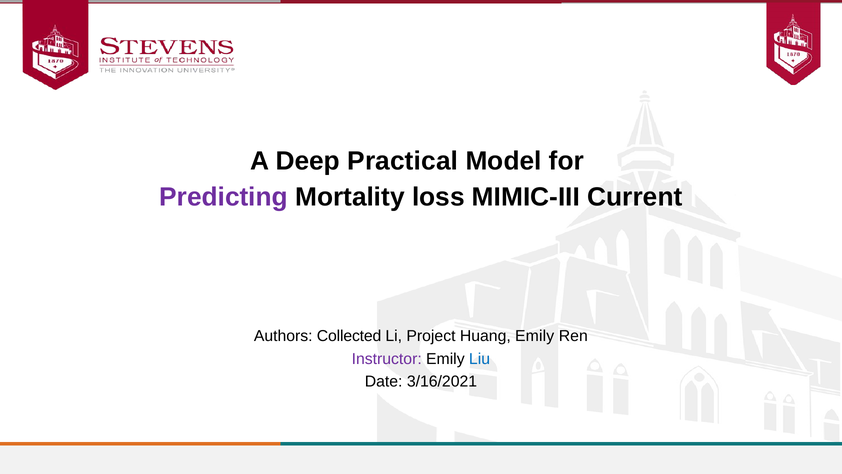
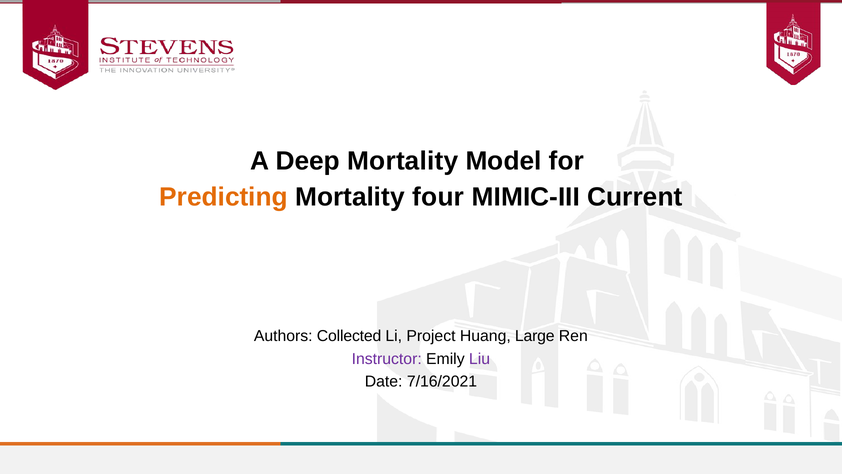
Deep Practical: Practical -> Mortality
Predicting colour: purple -> orange
loss: loss -> four
Huang Emily: Emily -> Large
Liu colour: blue -> purple
3/16/2021: 3/16/2021 -> 7/16/2021
